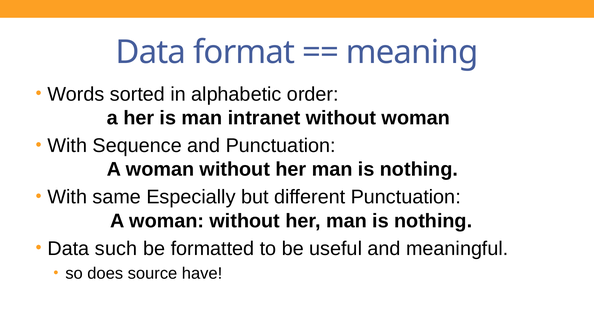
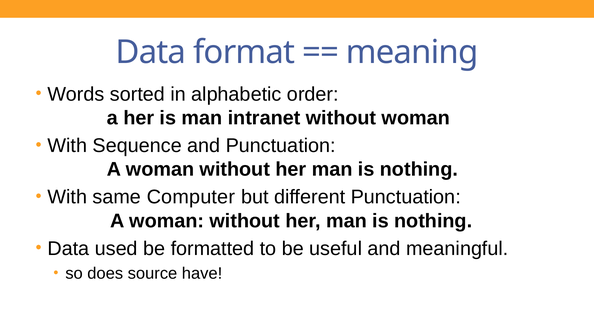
Especially: Especially -> Computer
such: such -> used
